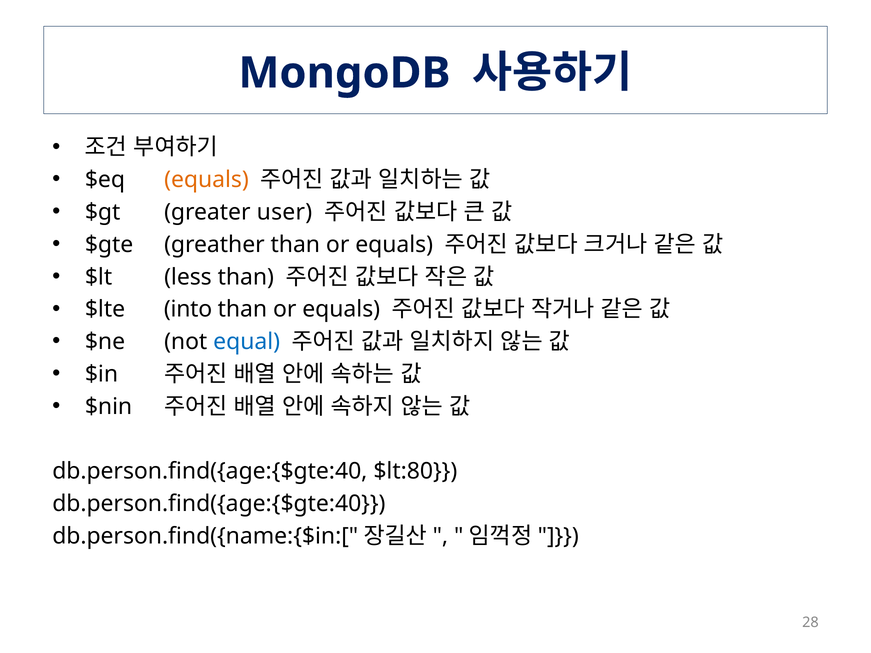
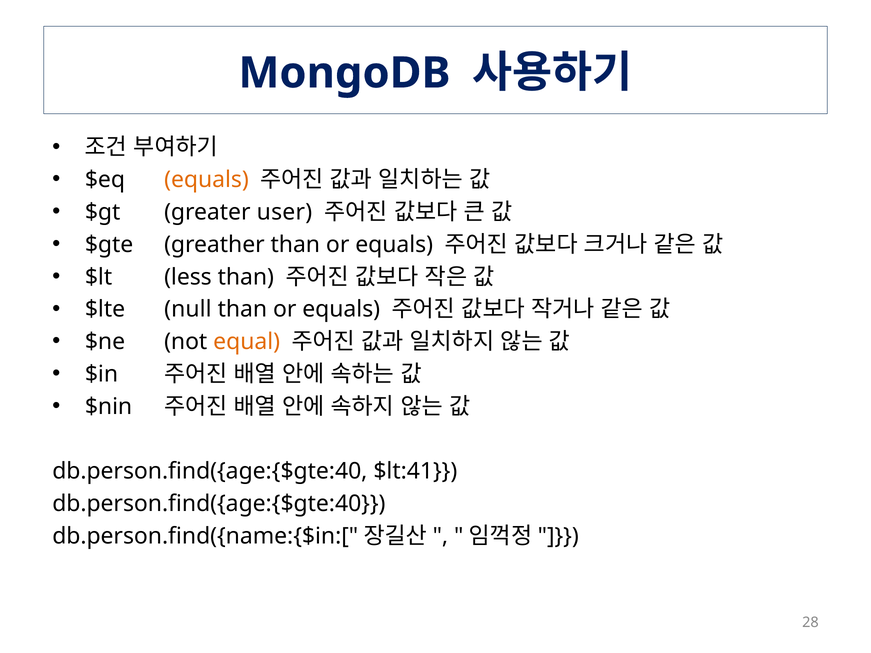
into: into -> null
equal colour: blue -> orange
$lt:80: $lt:80 -> $lt:41
